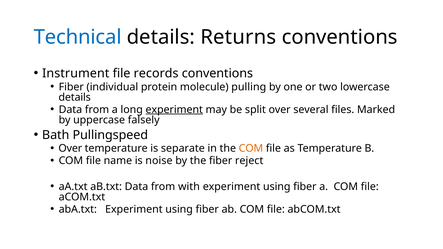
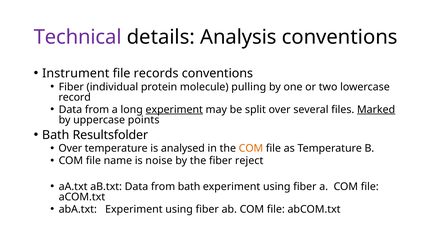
Technical colour: blue -> purple
Returns: Returns -> Analysis
details at (75, 97): details -> record
Marked underline: none -> present
falsely: falsely -> points
Pullingspeed: Pullingspeed -> Resultsfolder
separate: separate -> analysed
from with: with -> bath
